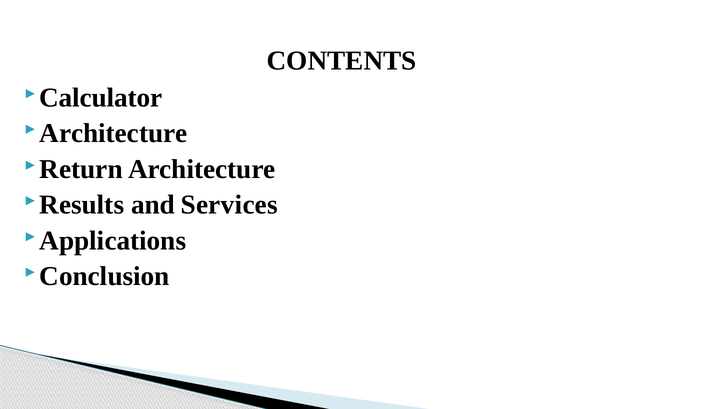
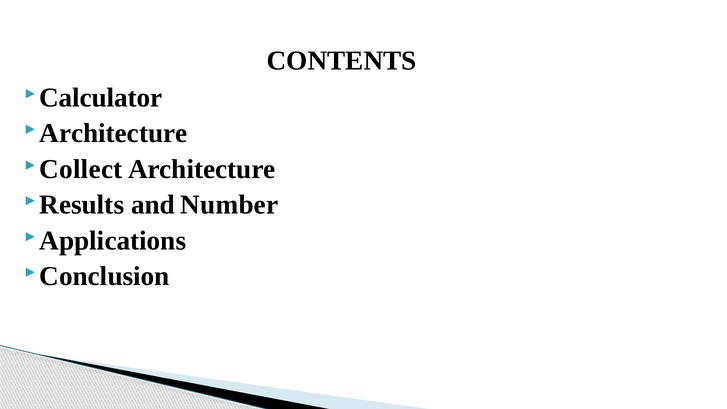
Return: Return -> Collect
Services: Services -> Number
